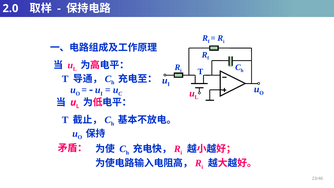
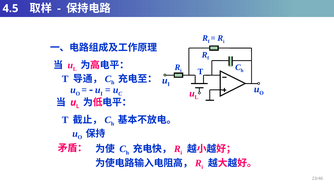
2.0: 2.0 -> 4.5
